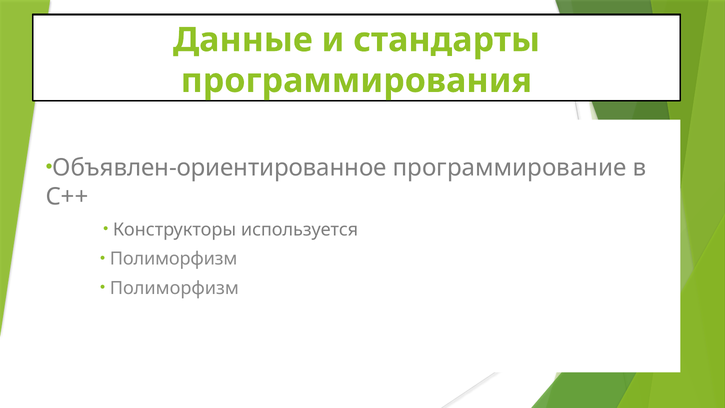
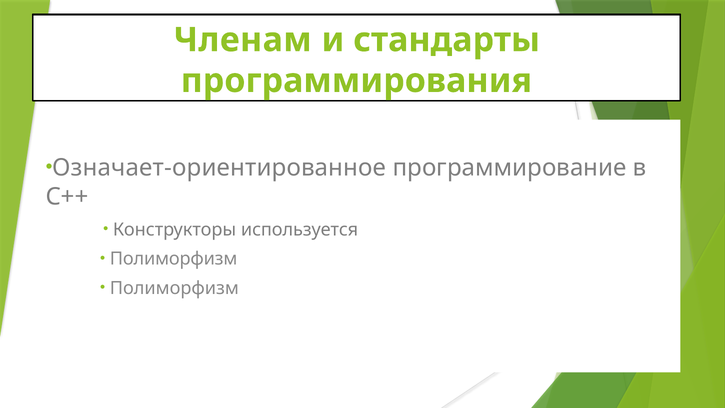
Данные: Данные -> Членам
Объявлен-ориентированное: Объявлен-ориентированное -> Означает-ориентированное
